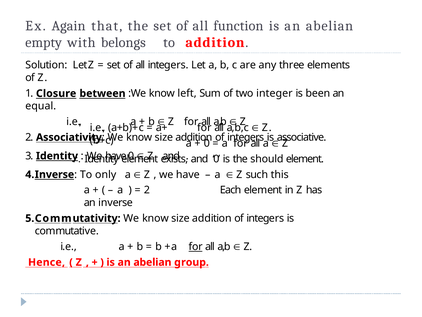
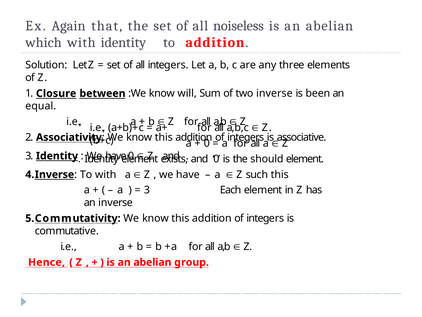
function: function -> noiseless
empty: empty -> which
with belongs: belongs -> identity
left: left -> will
two integer: integer -> inverse
size at (164, 137): size -> this
To only: only -> with
2 at (147, 190): 2 -> 3
size at (180, 218): size -> this
for at (196, 246) underline: present -> none
